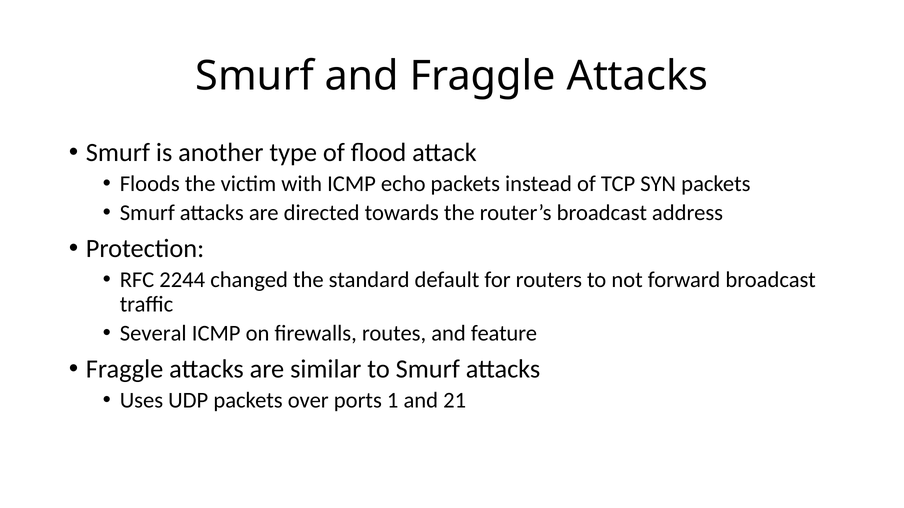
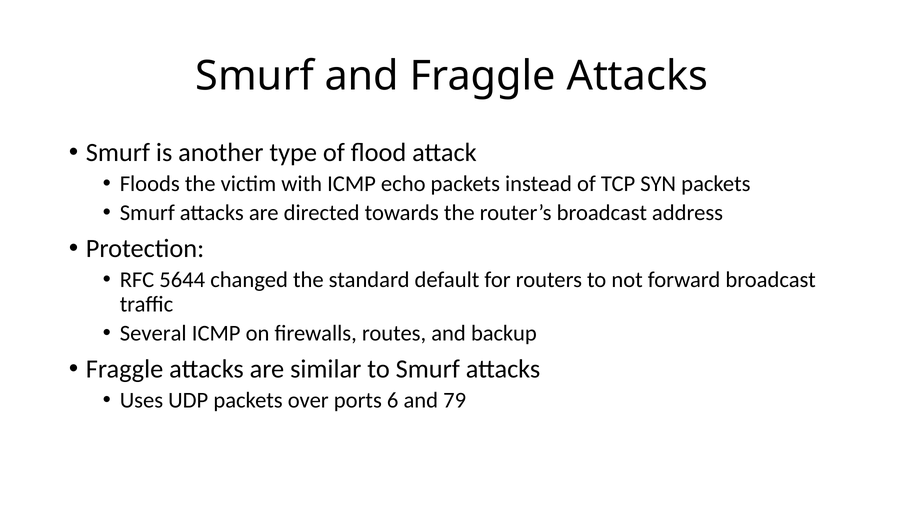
2244: 2244 -> 5644
feature: feature -> backup
1: 1 -> 6
21: 21 -> 79
